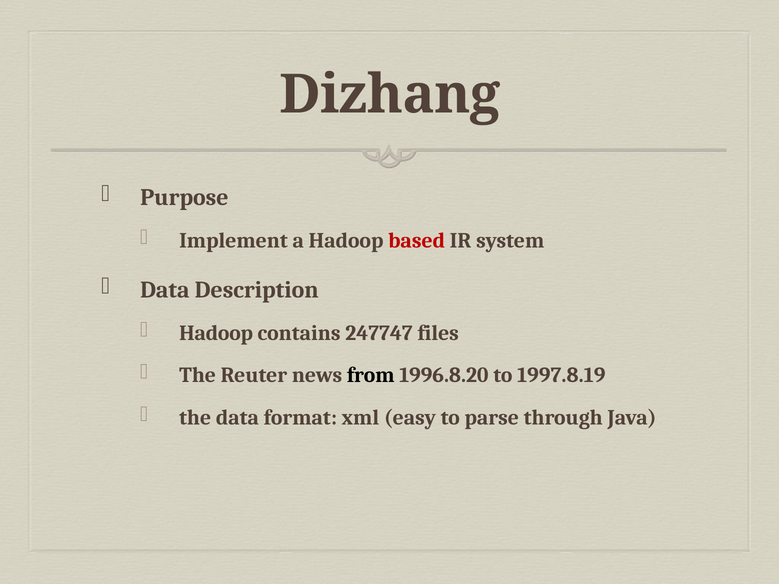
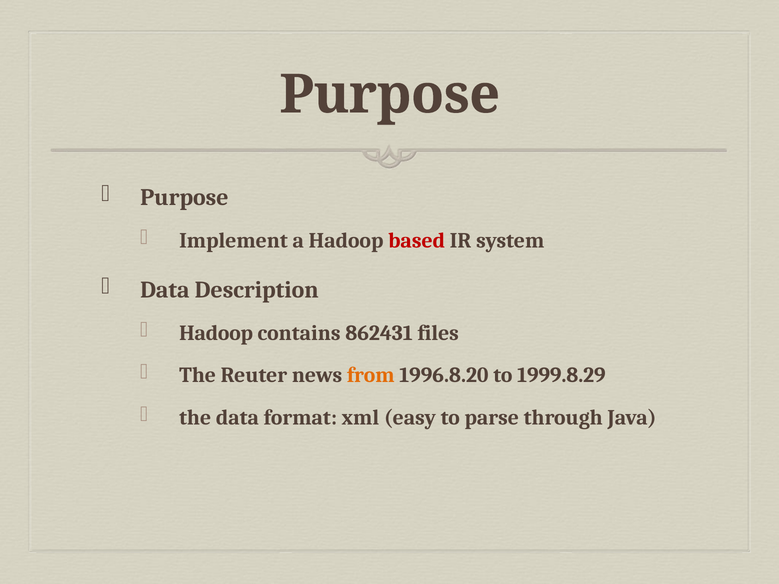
Dizhang at (390, 95): Dizhang -> Purpose
247747: 247747 -> 862431
from colour: black -> orange
1997.8.19: 1997.8.19 -> 1999.8.29
